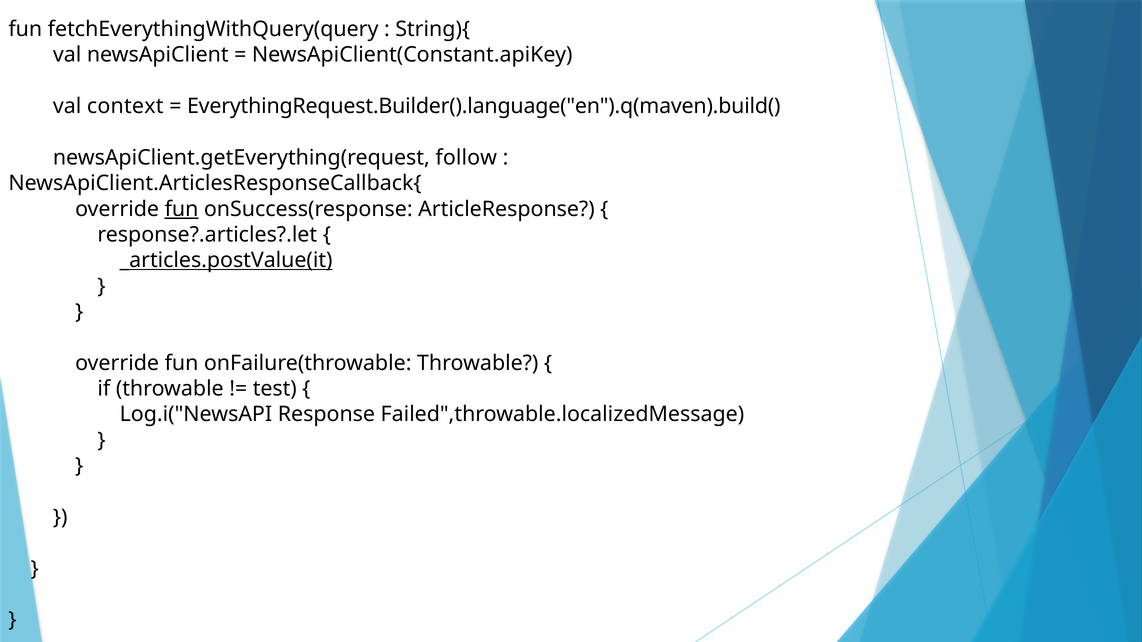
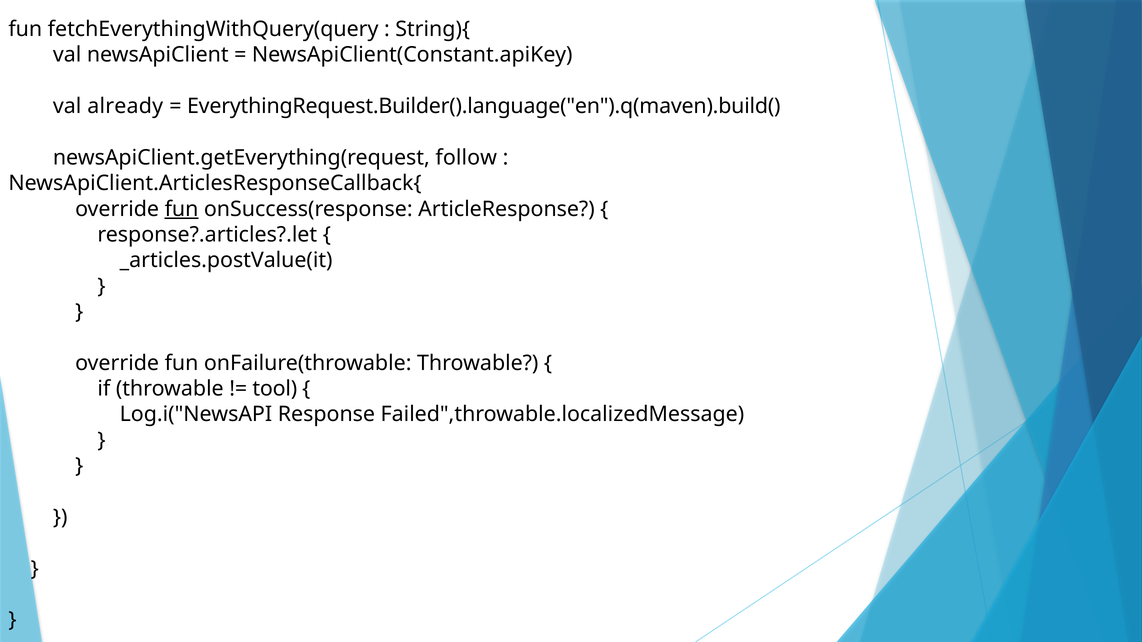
context: context -> already
_articles.postValue(it underline: present -> none
test: test -> tool
